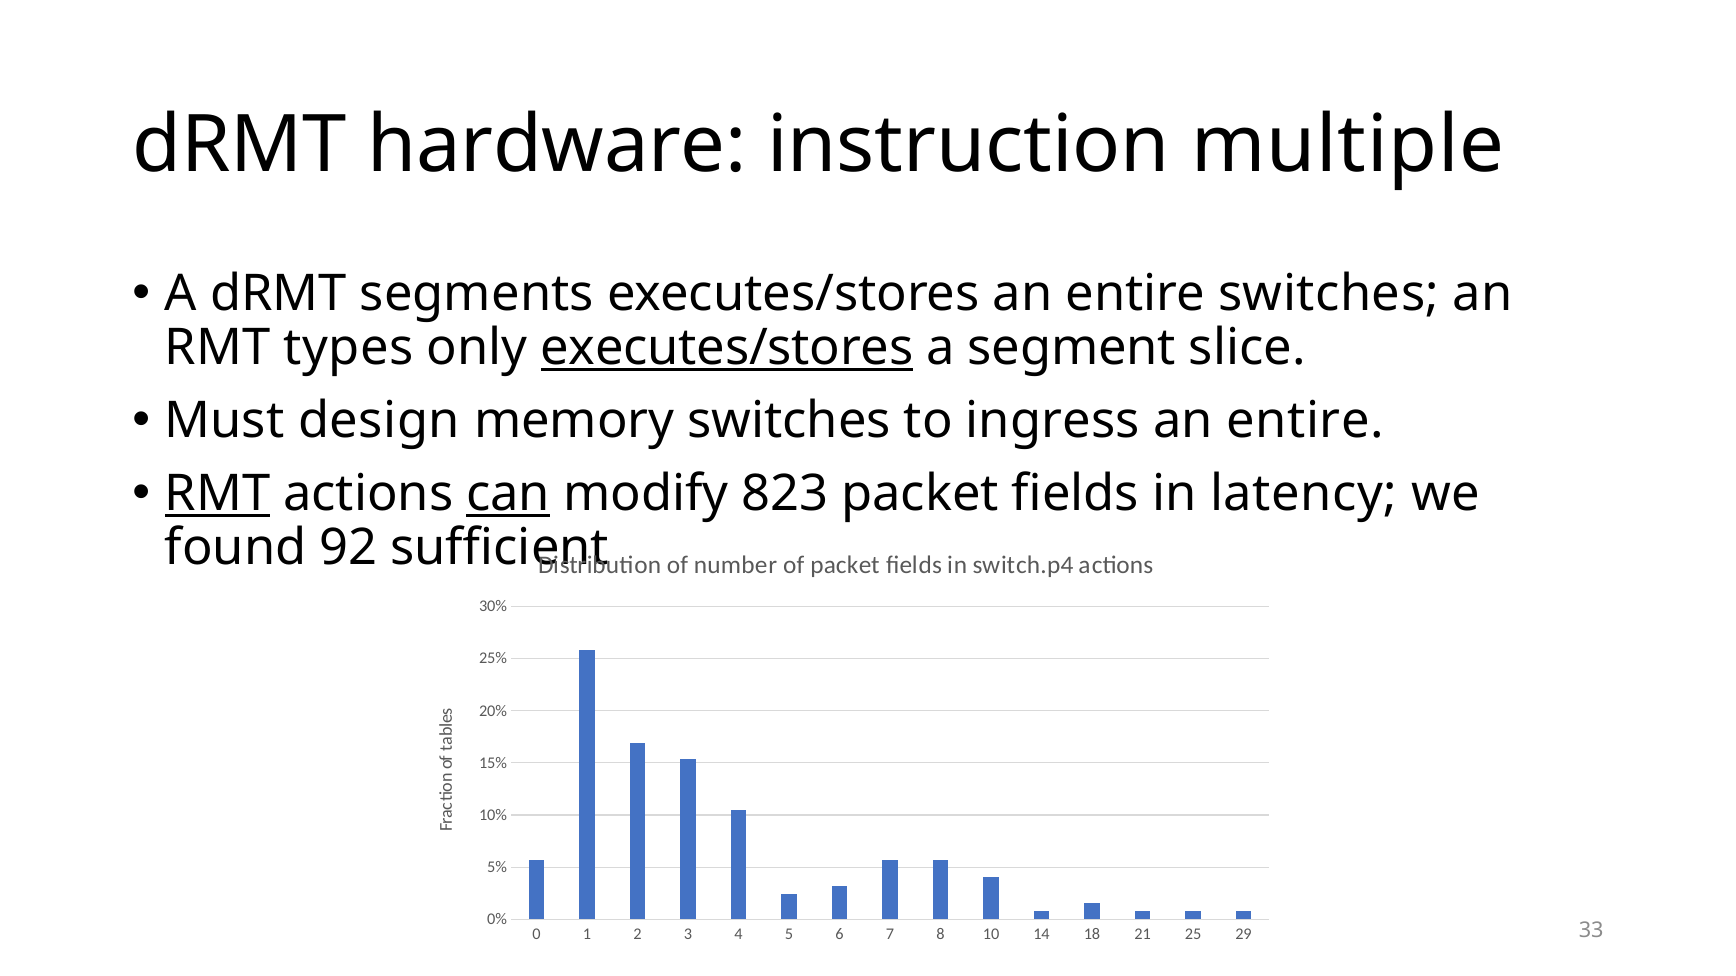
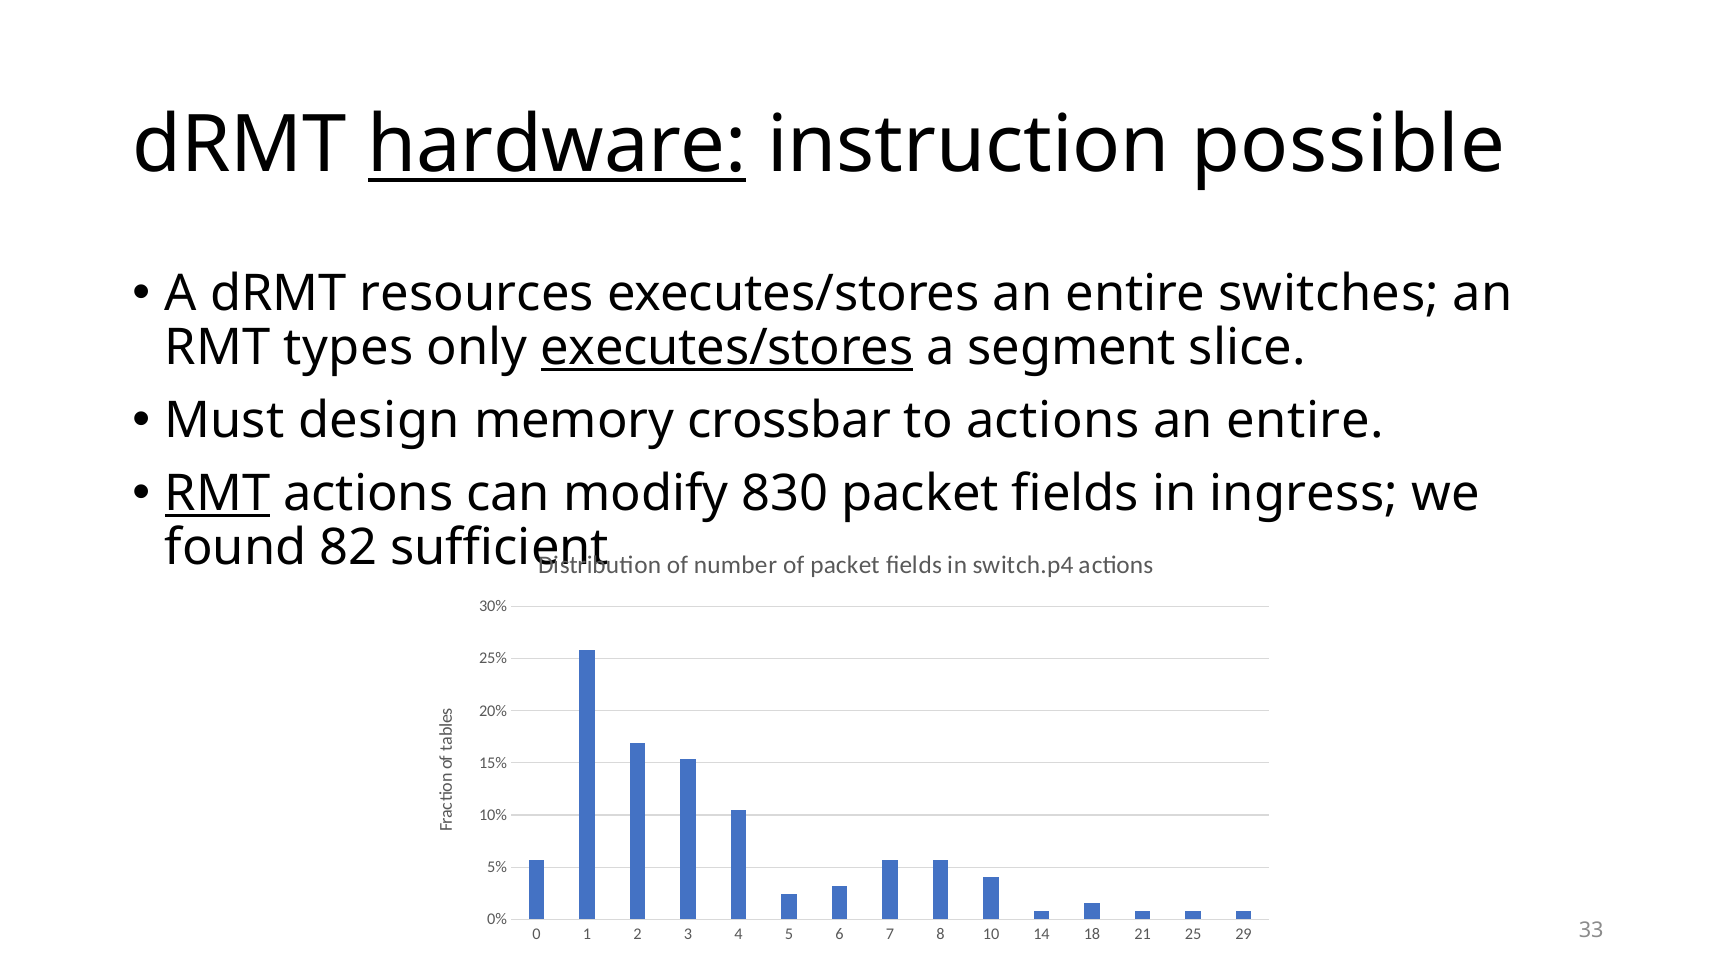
hardware underline: none -> present
multiple: multiple -> possible
segments: segments -> resources
memory switches: switches -> crossbar
to ingress: ingress -> actions
can underline: present -> none
823: 823 -> 830
latency: latency -> ingress
92: 92 -> 82
